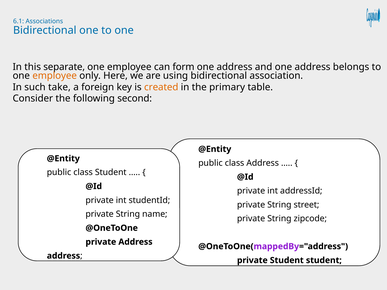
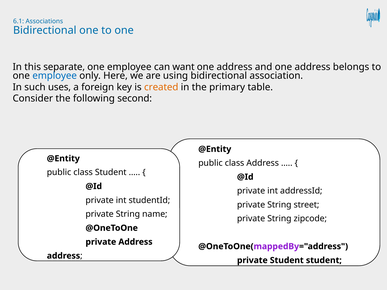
form: form -> want
employee at (55, 76) colour: orange -> blue
take: take -> uses
